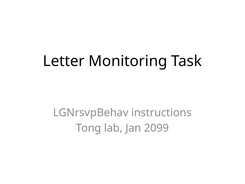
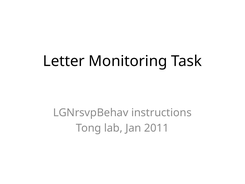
2099: 2099 -> 2011
